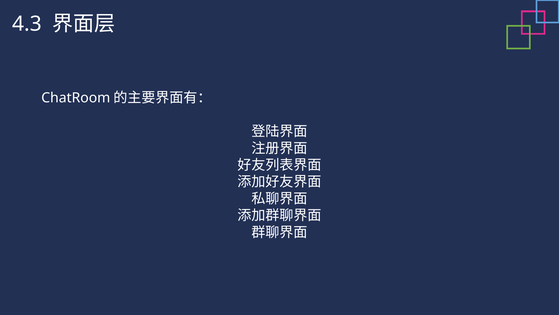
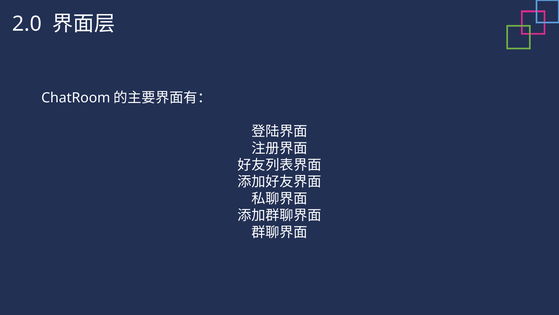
4.3: 4.3 -> 2.0
